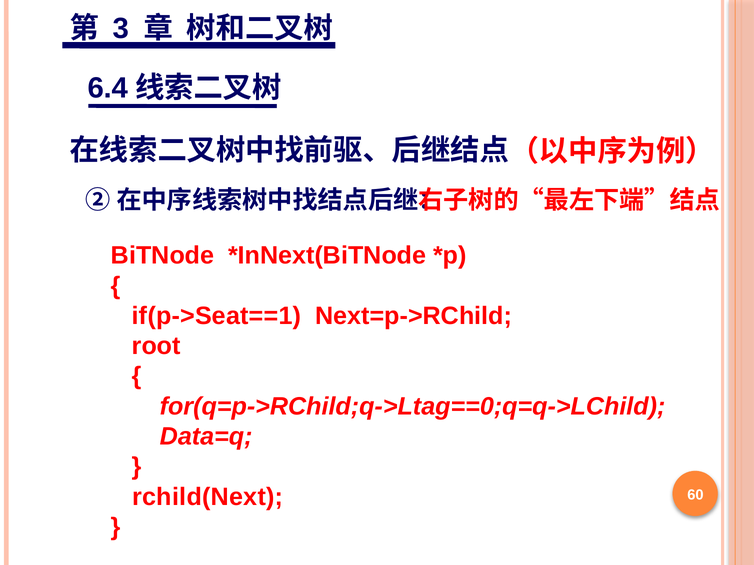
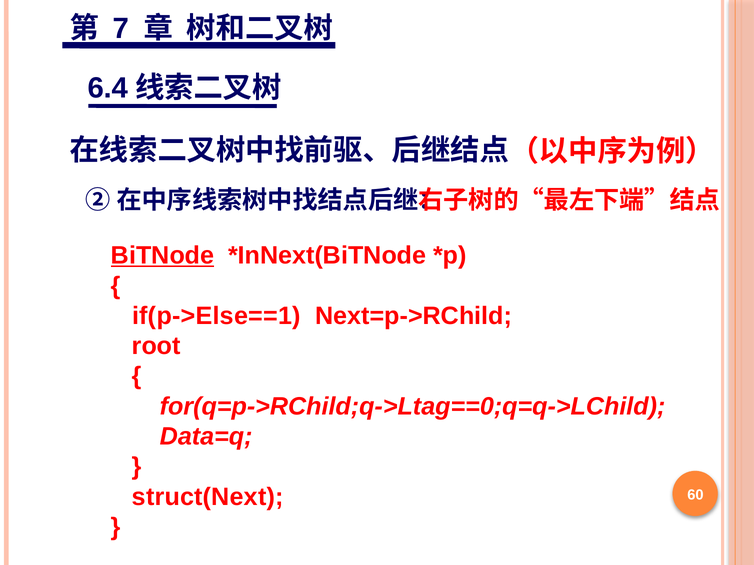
3: 3 -> 7
BiTNode underline: none -> present
if(p->Seat==1: if(p->Seat==1 -> if(p->Else==1
rchild(Next: rchild(Next -> struct(Next
